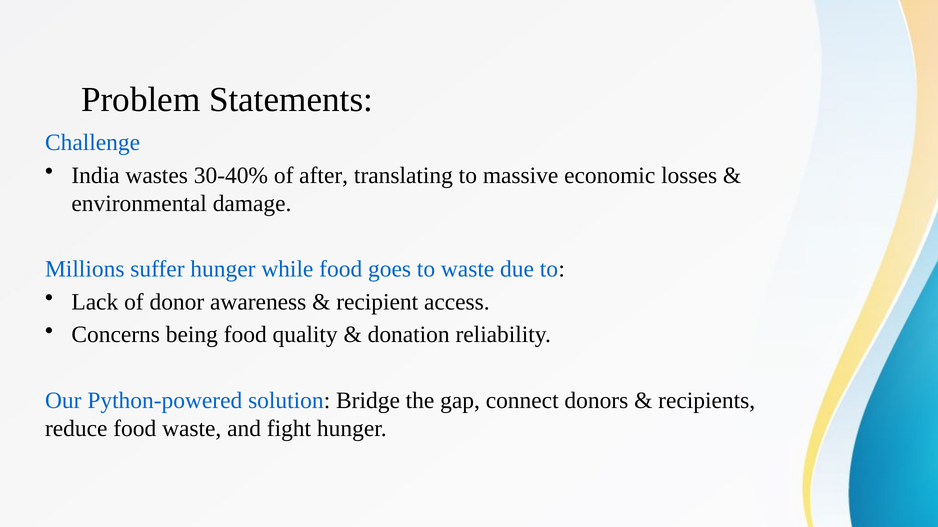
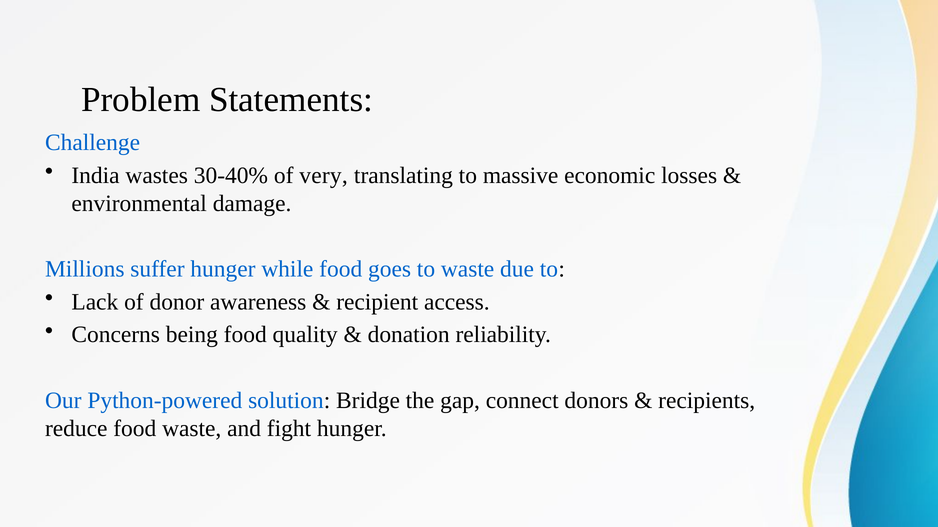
after: after -> very
